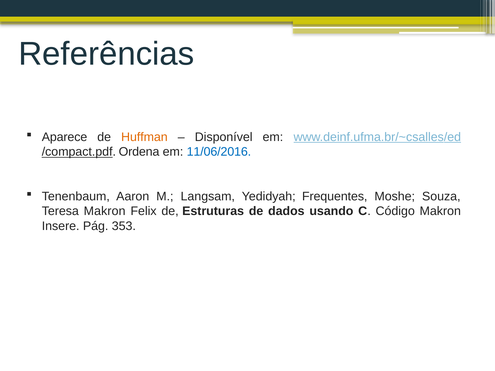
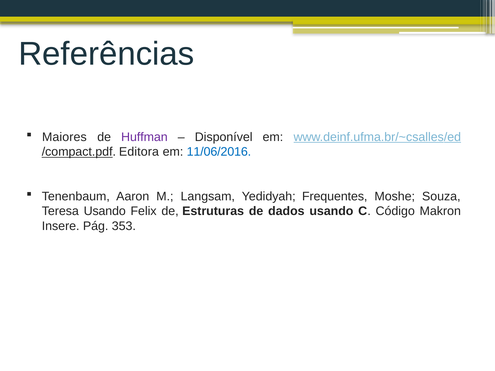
Aparece: Aparece -> Maiores
Huffman colour: orange -> purple
Ordena: Ordena -> Editora
Teresa Makron: Makron -> Usando
